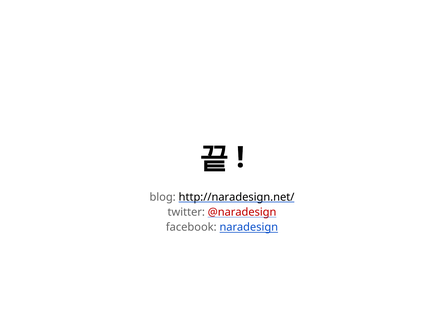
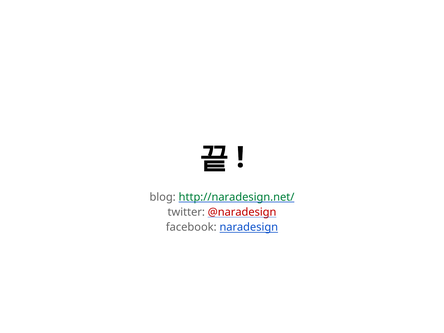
http://naradesign.net/ colour: black -> green
